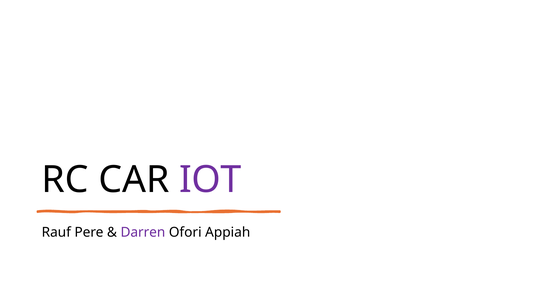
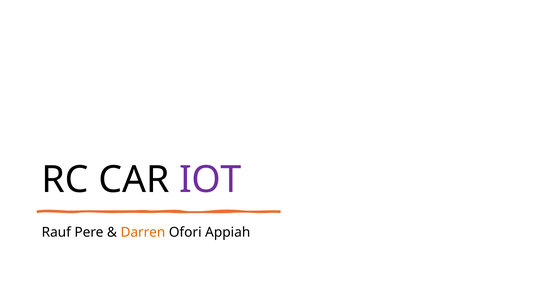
Darren colour: purple -> orange
